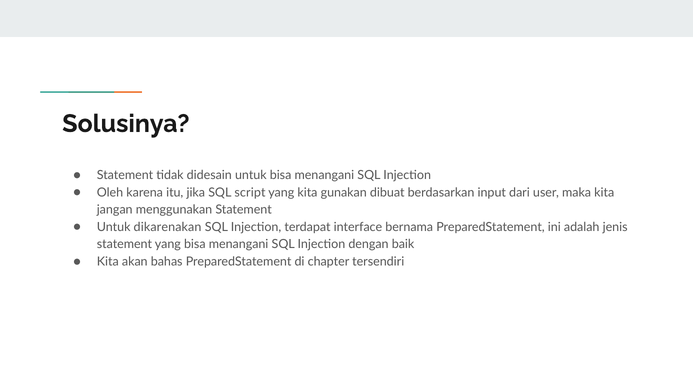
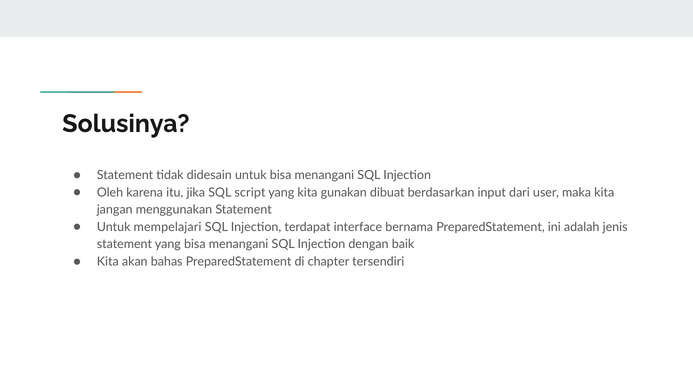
dikarenakan: dikarenakan -> mempelajari
